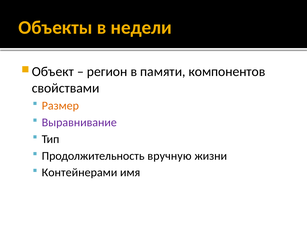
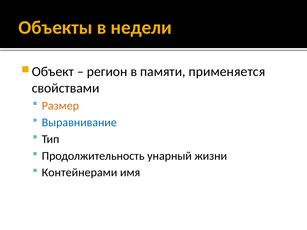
компонентов: компонентов -> применяется
Выравнивание colour: purple -> blue
вручную: вручную -> унарный
